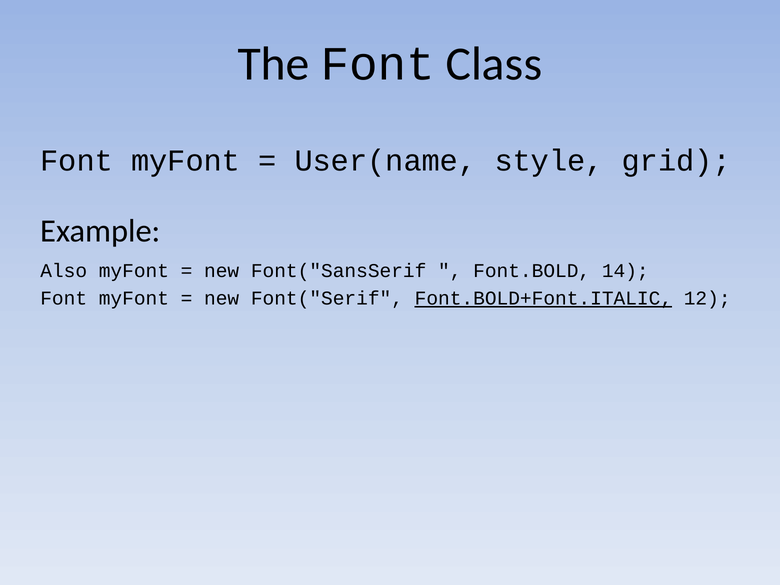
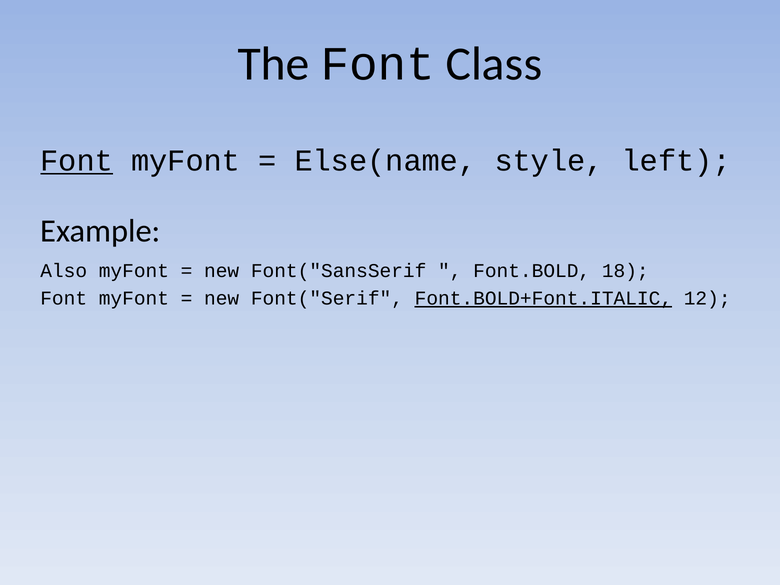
Font at (77, 161) underline: none -> present
User(name: User(name -> Else(name
grid: grid -> left
14: 14 -> 18
